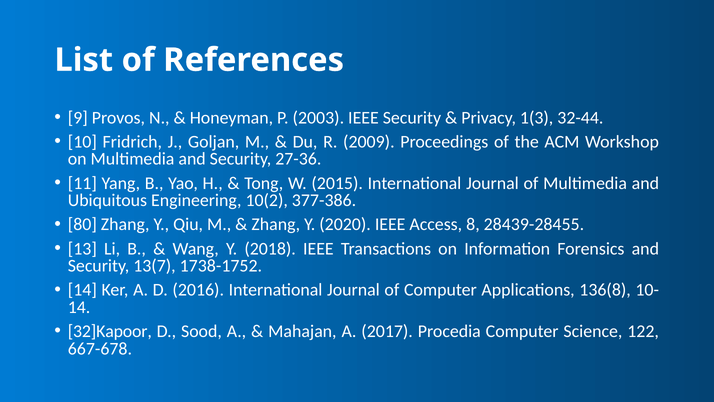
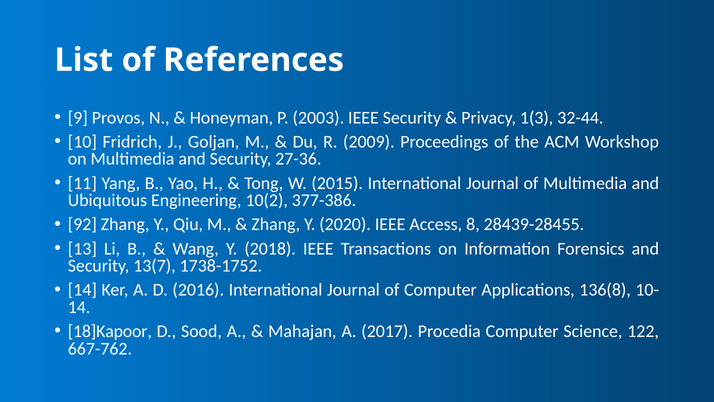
80: 80 -> 92
32]Kapoor: 32]Kapoor -> 18]Kapoor
667-678: 667-678 -> 667-762
